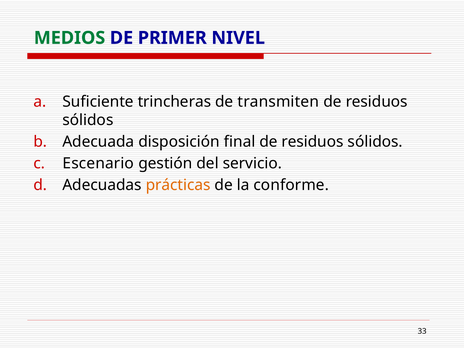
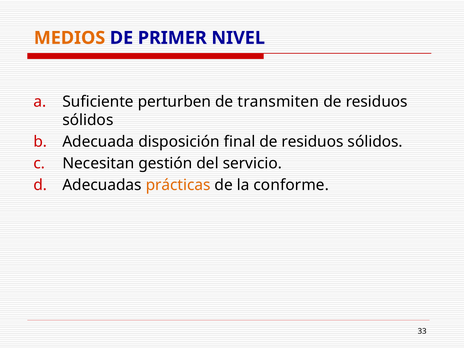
MEDIOS colour: green -> orange
trincheras: trincheras -> perturben
Escenario: Escenario -> Necesitan
